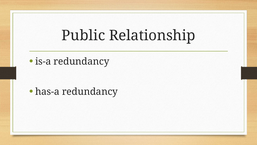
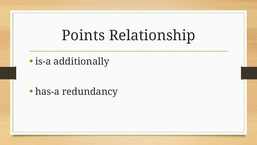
Public: Public -> Points
is-a redundancy: redundancy -> additionally
